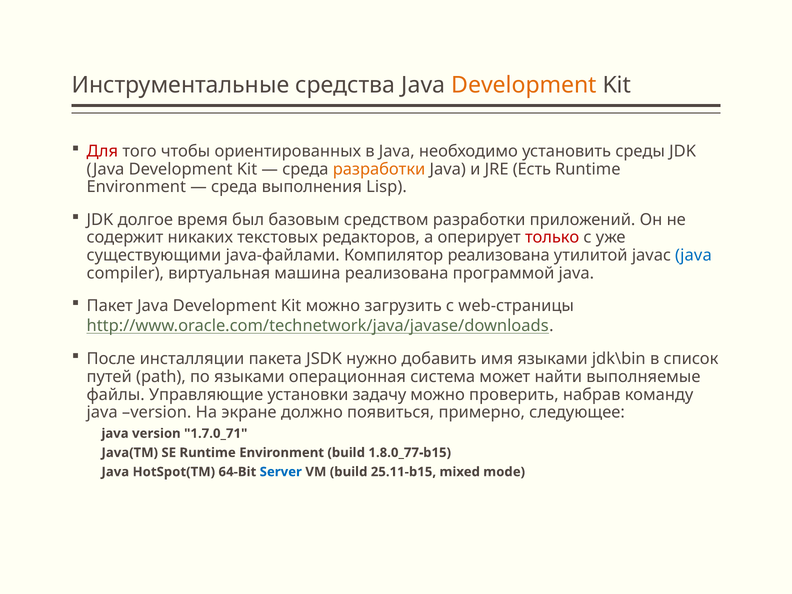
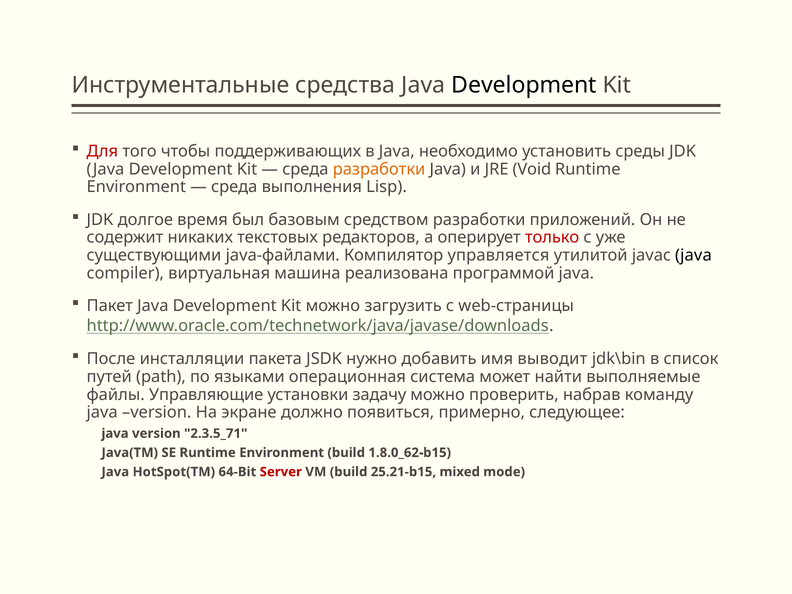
Development at (524, 85) colour: orange -> black
ориентированных: ориентированных -> поддерживающих
Есть: Есть -> Void
Компилятор реализована: реализована -> управляется
java at (693, 255) colour: blue -> black
имя языками: языками -> выводит
1.7.0_71: 1.7.0_71 -> 2.3.5_71
1.8.0_77-b15: 1.8.0_77-b15 -> 1.8.0_62-b15
Server colour: blue -> red
25.11-b15: 25.11-b15 -> 25.21-b15
